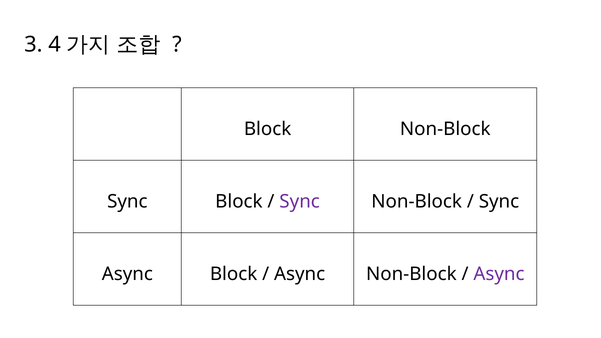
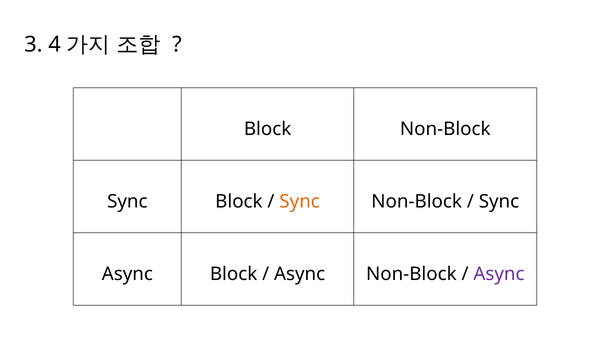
Sync at (300, 202) colour: purple -> orange
